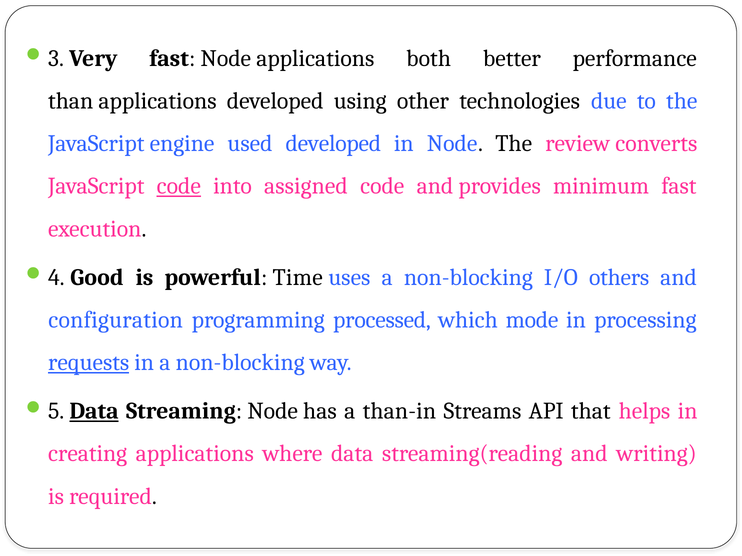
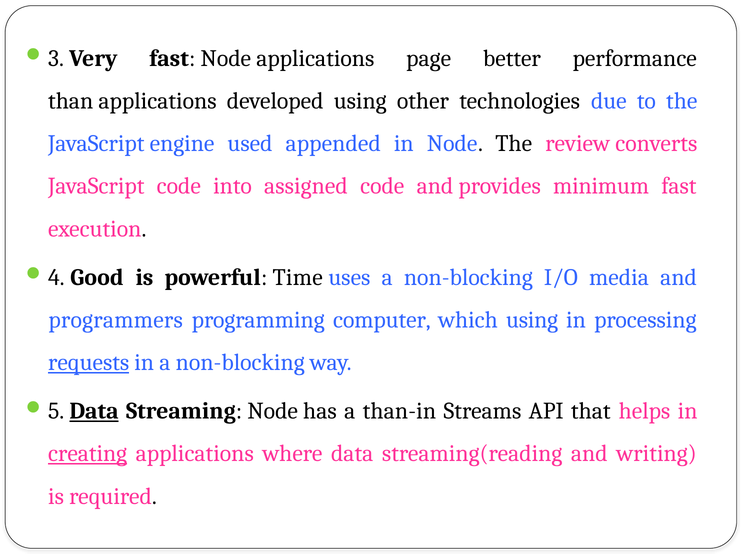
both: both -> page
used developed: developed -> appended
code at (179, 186) underline: present -> none
others: others -> media
configuration: configuration -> programmers
processed: processed -> computer
which mode: mode -> using
creating underline: none -> present
